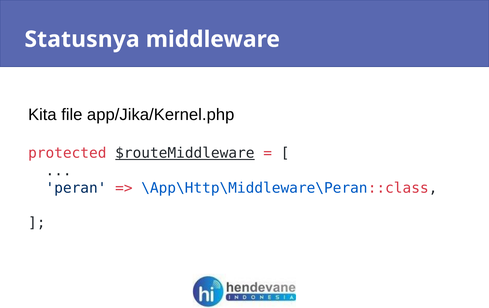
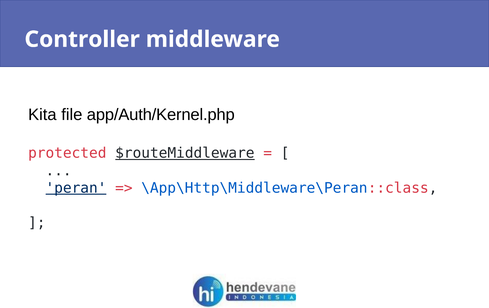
Statusnya: Statusnya -> Controller
app/Jika/Kernel.php: app/Jika/Kernel.php -> app/Auth/Kernel.php
peran underline: none -> present
